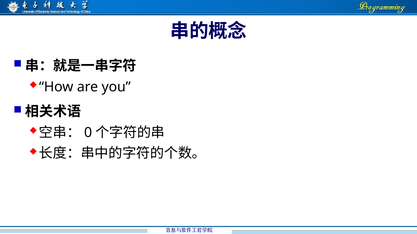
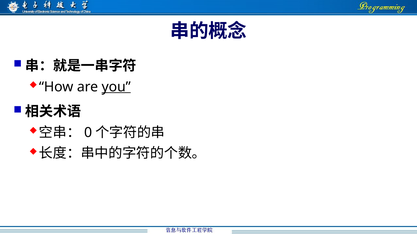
you underline: none -> present
